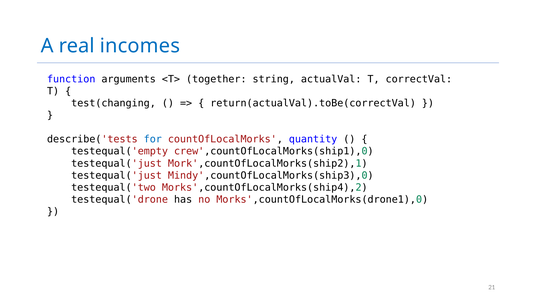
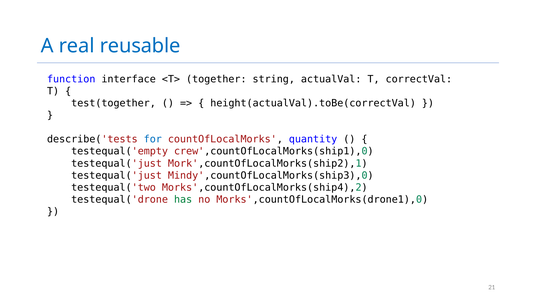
incomes: incomes -> reusable
arguments: arguments -> interface
test(changing: test(changing -> test(together
return(actualVal).toBe(correctVal: return(actualVal).toBe(correctVal -> height(actualVal).toBe(correctVal
has colour: black -> green
